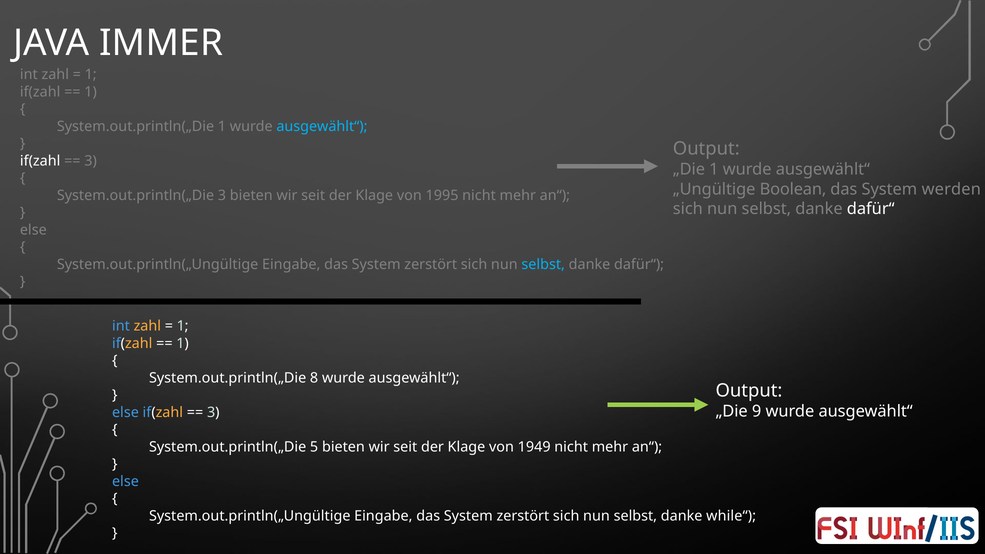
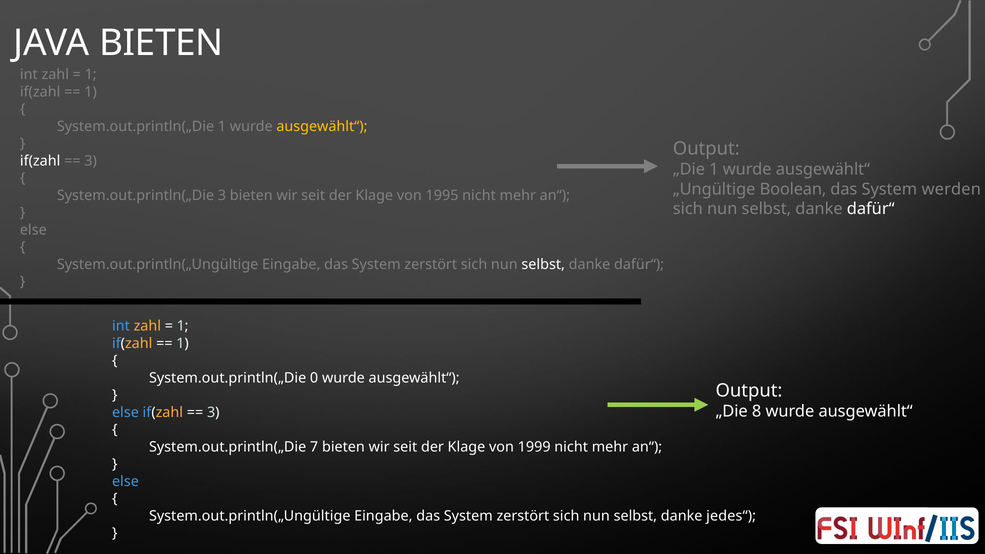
JAVA IMMER: IMMER -> BIETEN
ausgewählt“ at (322, 126) colour: light blue -> yellow
selbst at (543, 264) colour: light blue -> white
8: 8 -> 0
9: 9 -> 8
5: 5 -> 7
1949: 1949 -> 1999
while“: while“ -> jedes“
